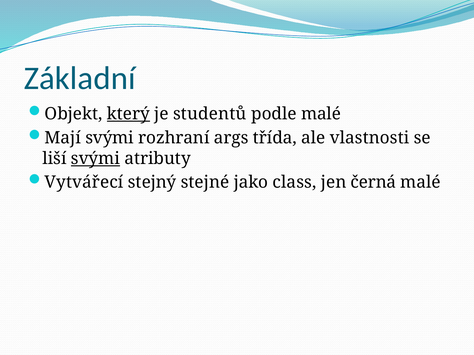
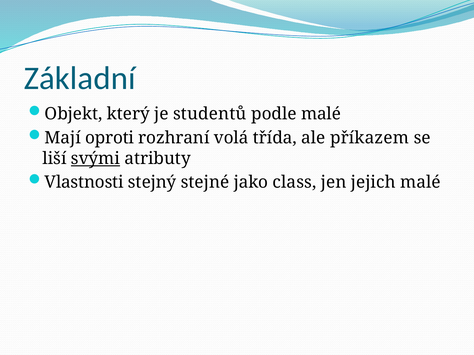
který underline: present -> none
Mají svými: svými -> oproti
args: args -> volá
vlastnosti: vlastnosti -> příkazem
Vytvářecí: Vytvářecí -> Vlastnosti
černá: černá -> jejich
